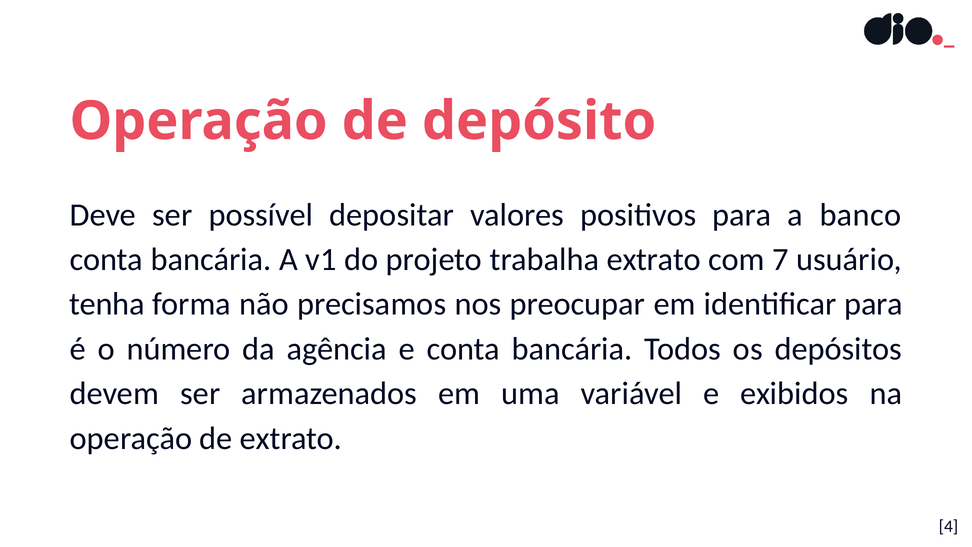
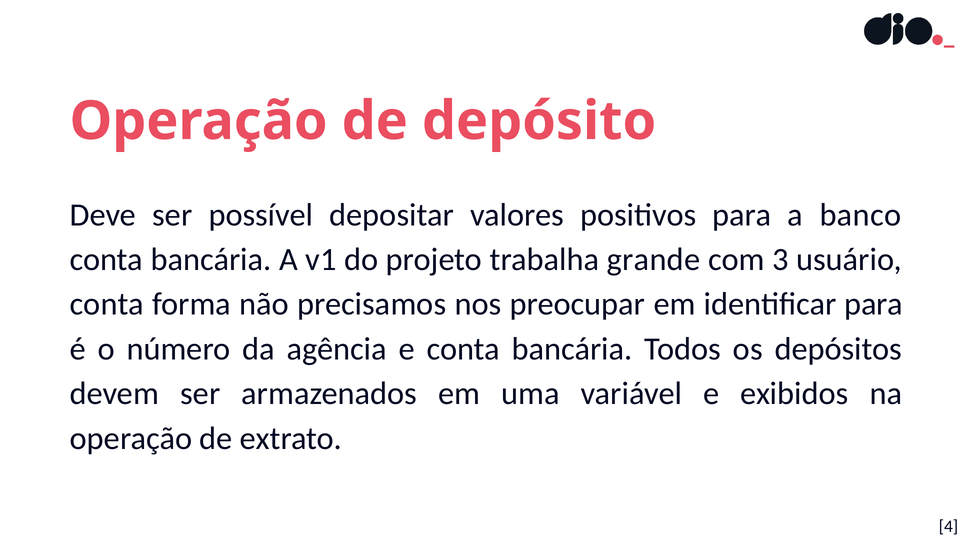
trabalha extrato: extrato -> grande
7: 7 -> 3
tenha at (107, 304): tenha -> conta
